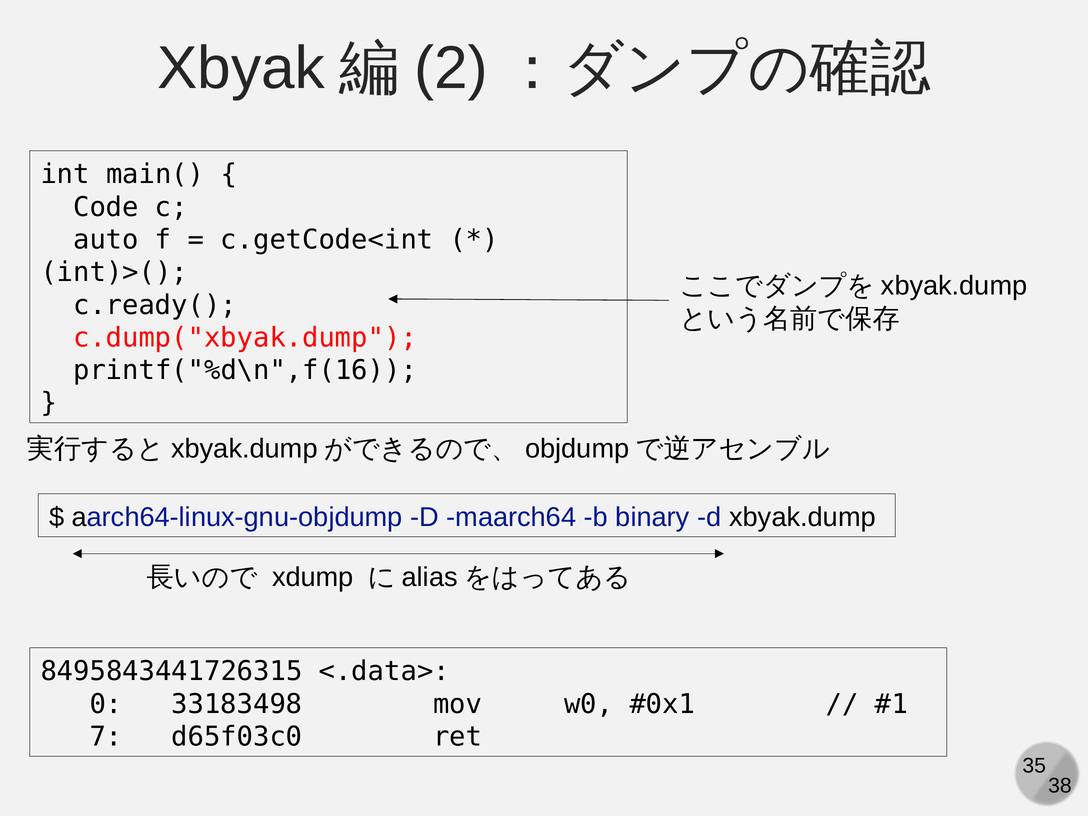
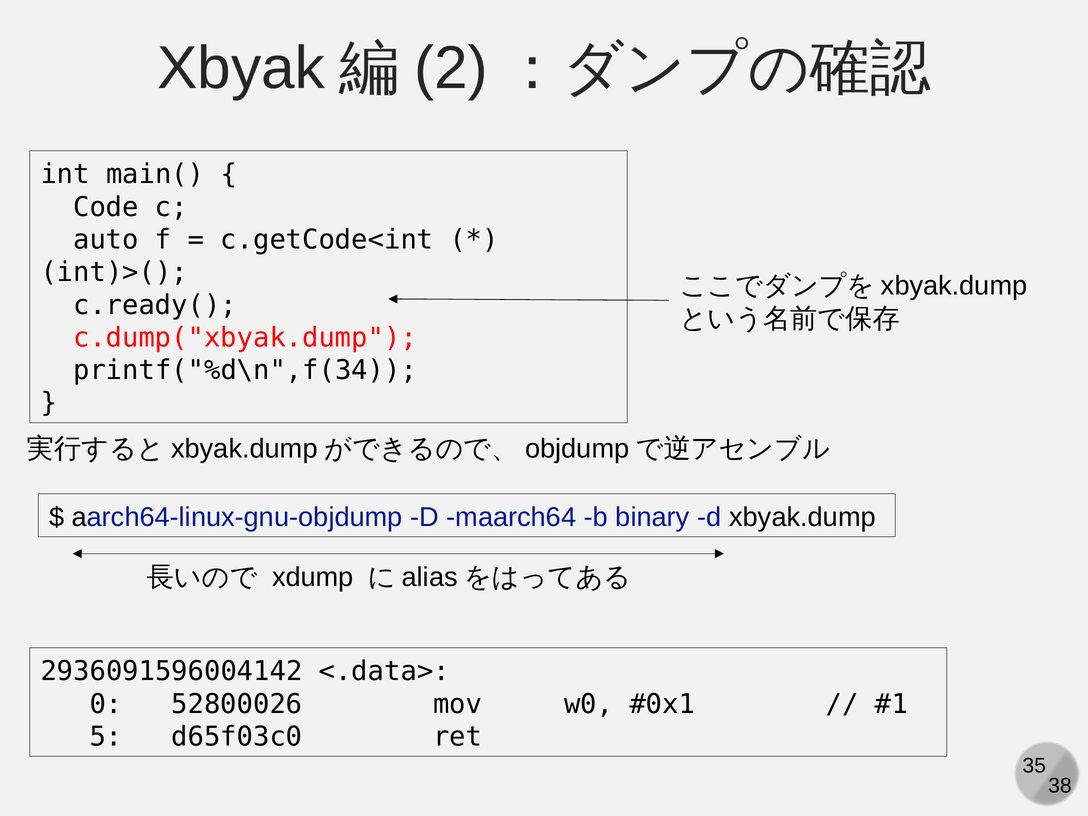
printf("%d\n",f(16: printf("%d\n",f(16 -> printf("%d\n",f(34
8495843441726315: 8495843441726315 -> 2936091596004142
33183498: 33183498 -> 52800026
7: 7 -> 5
